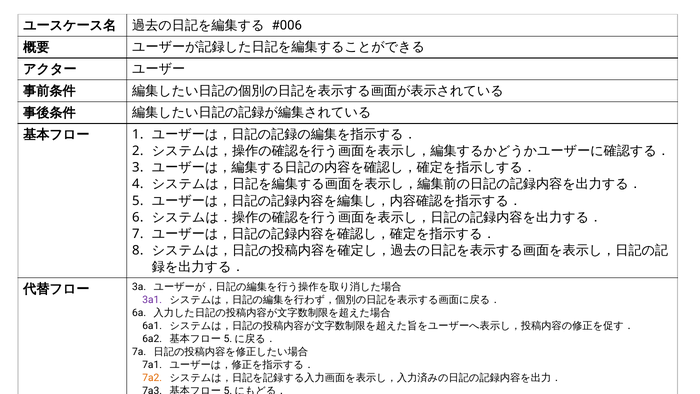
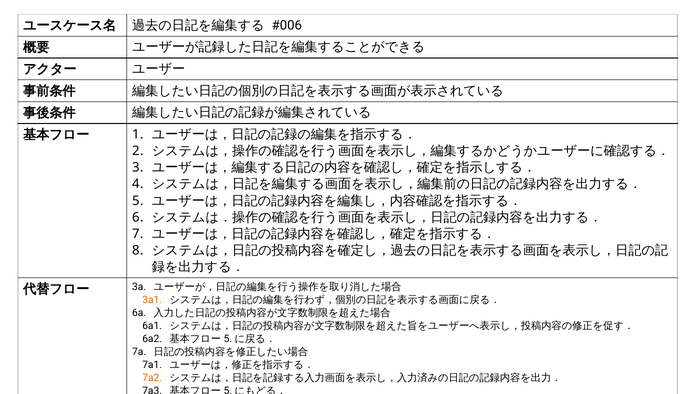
3a1 colour: purple -> orange
